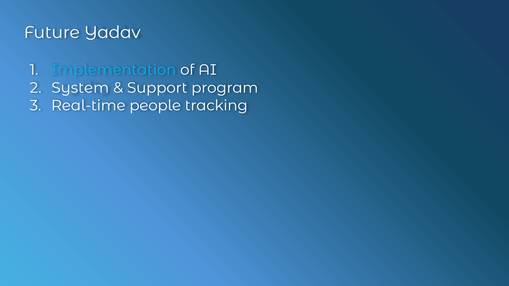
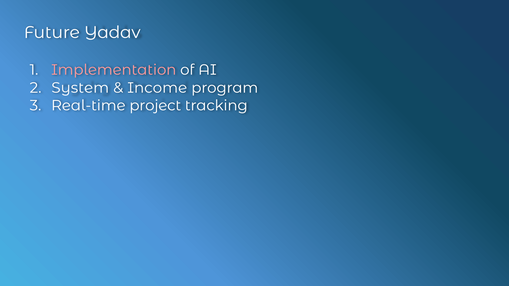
Implementation colour: light blue -> pink
Support: Support -> Income
people: people -> project
